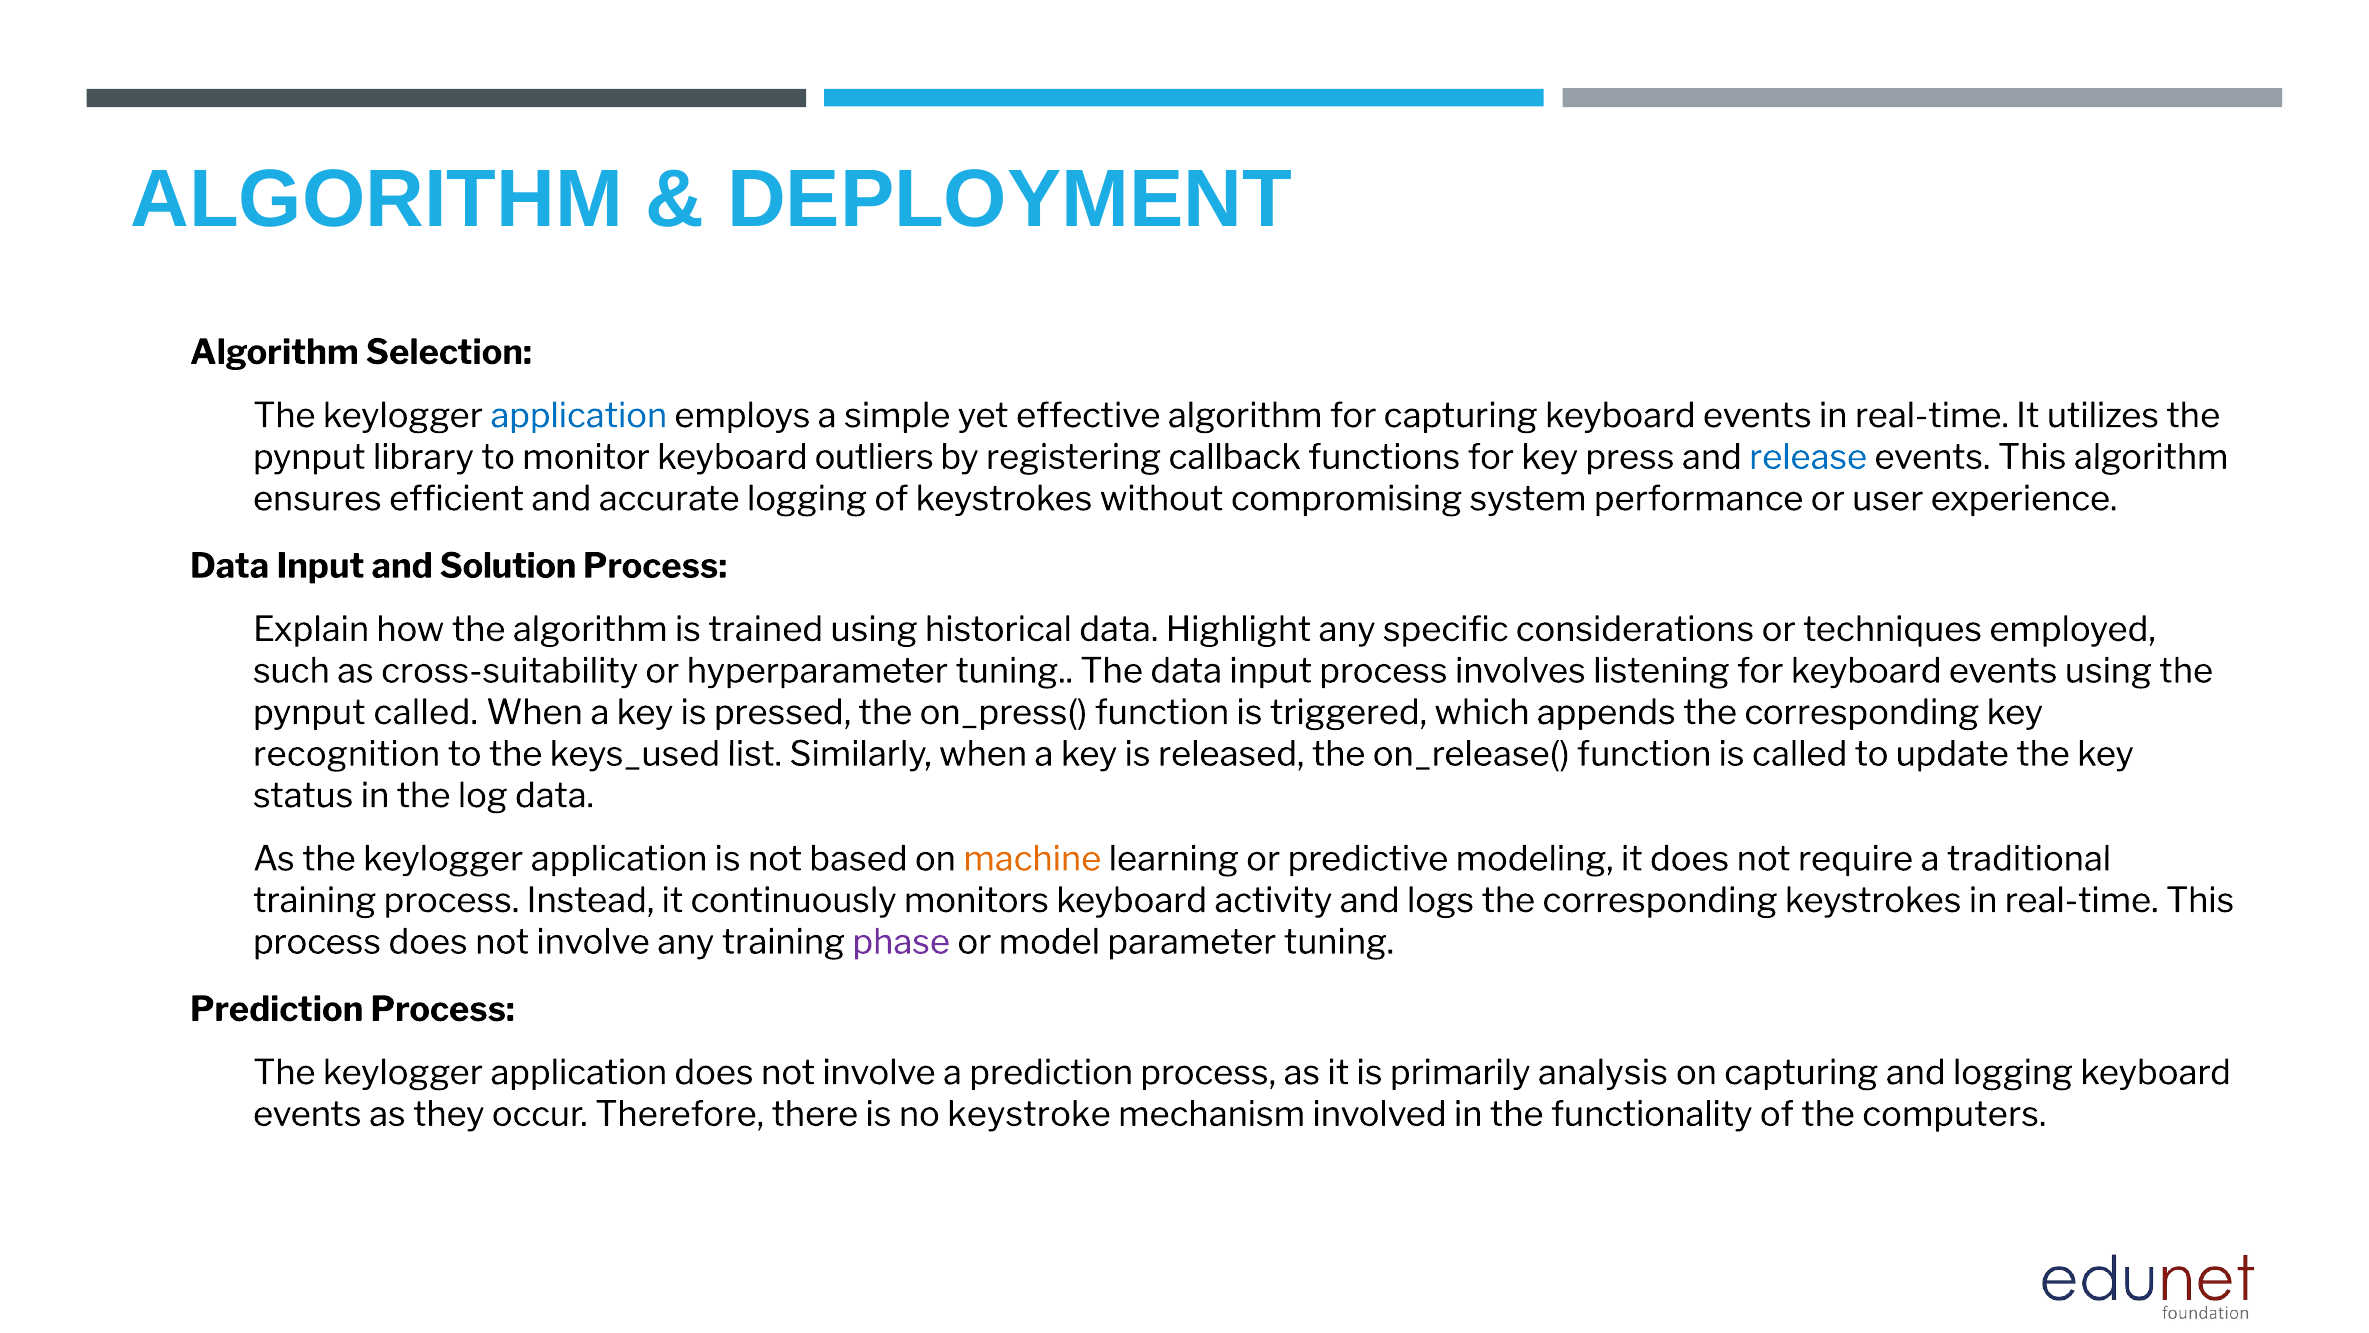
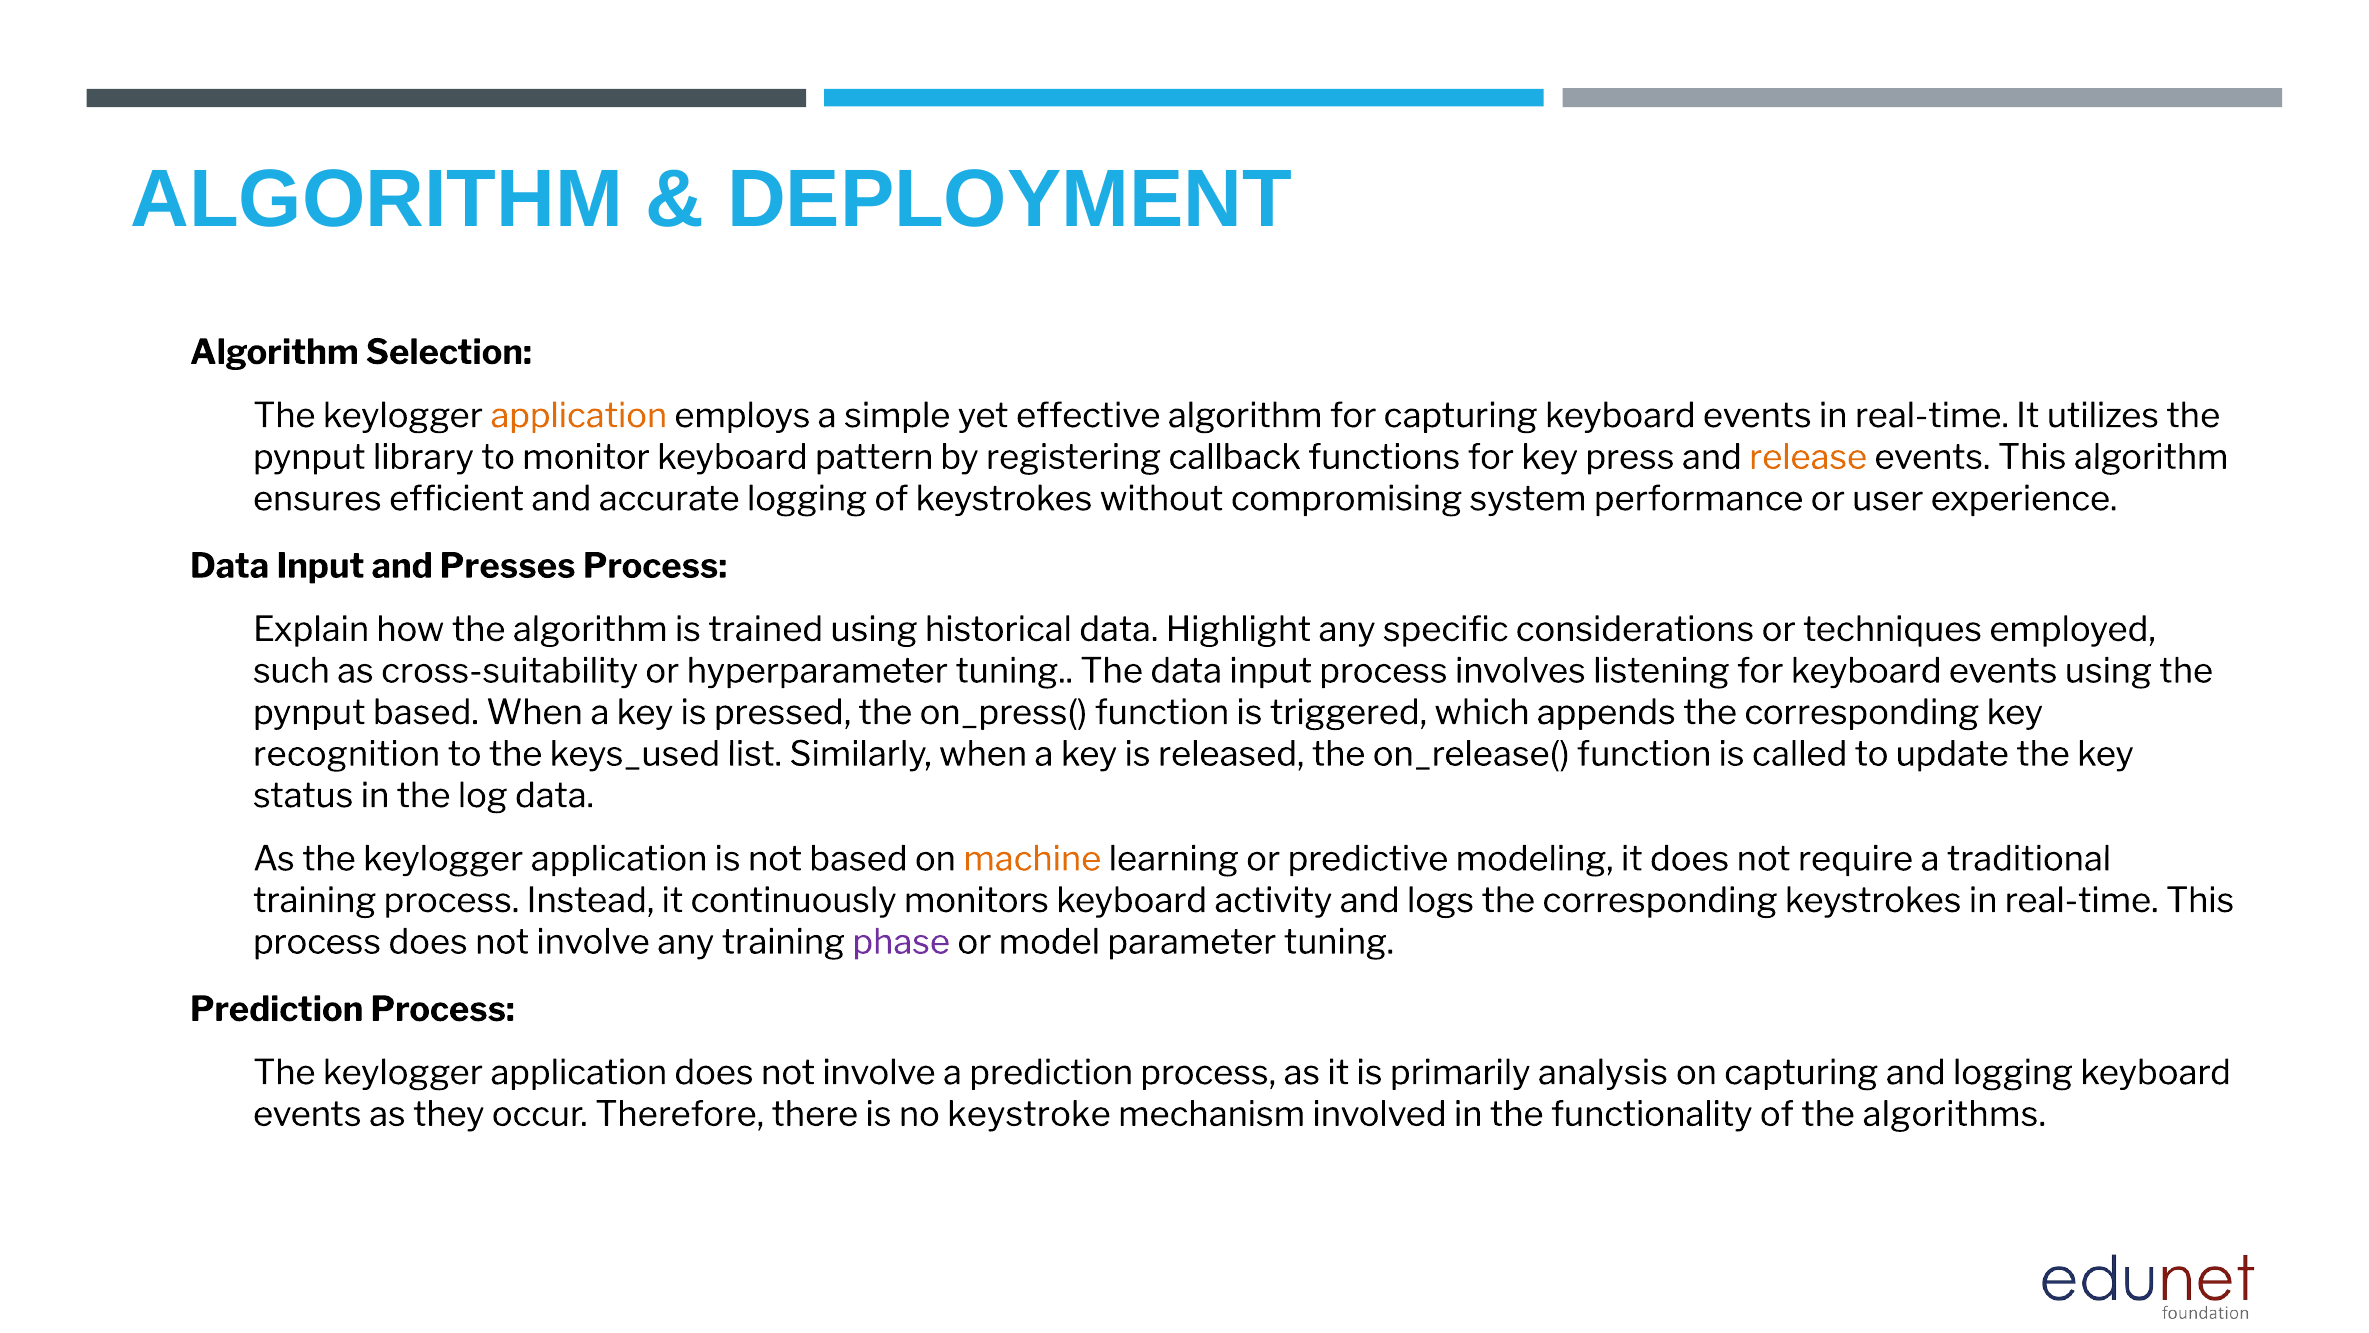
application at (579, 416) colour: blue -> orange
outliers: outliers -> pattern
release colour: blue -> orange
Solution: Solution -> Presses
pynput called: called -> based
computers: computers -> algorithms
